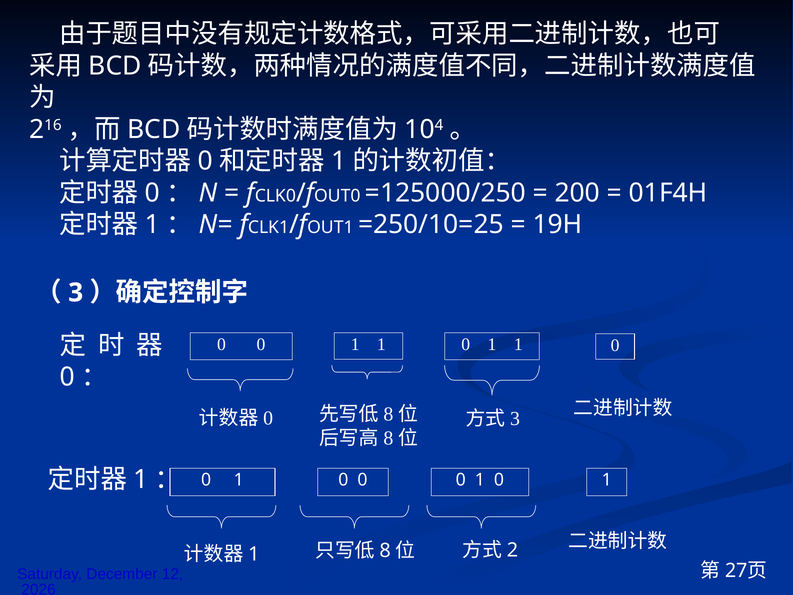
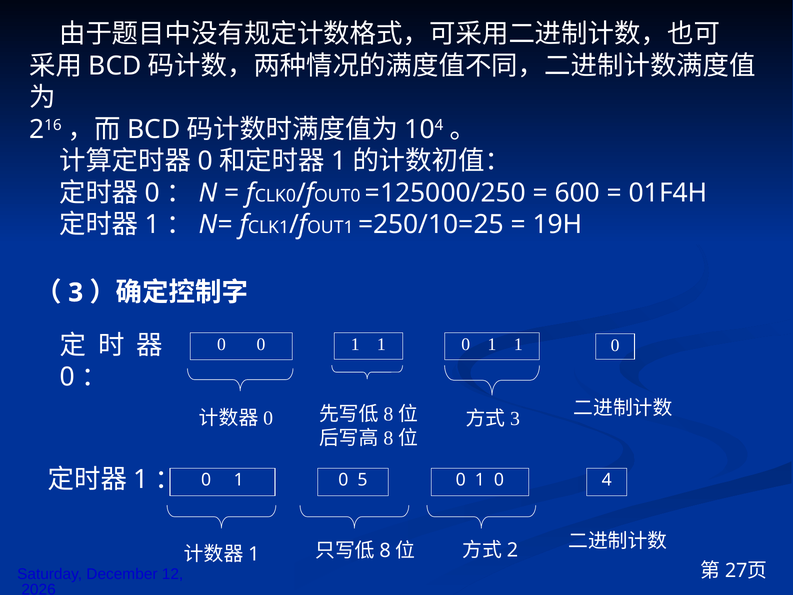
200: 200 -> 600
1 0 0: 0 -> 5
0 1 0 1: 1 -> 4
